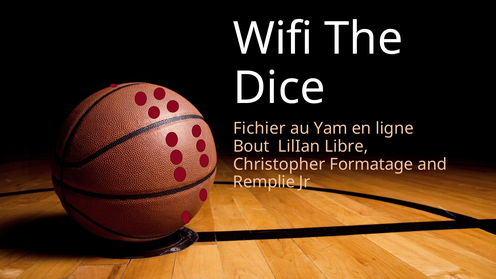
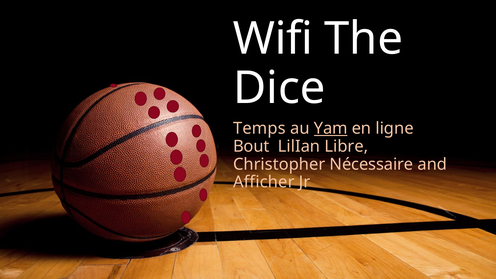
Fichier: Fichier -> Temps
Yam underline: none -> present
Formatage: Formatage -> Nécessaire
Remplie: Remplie -> Afficher
